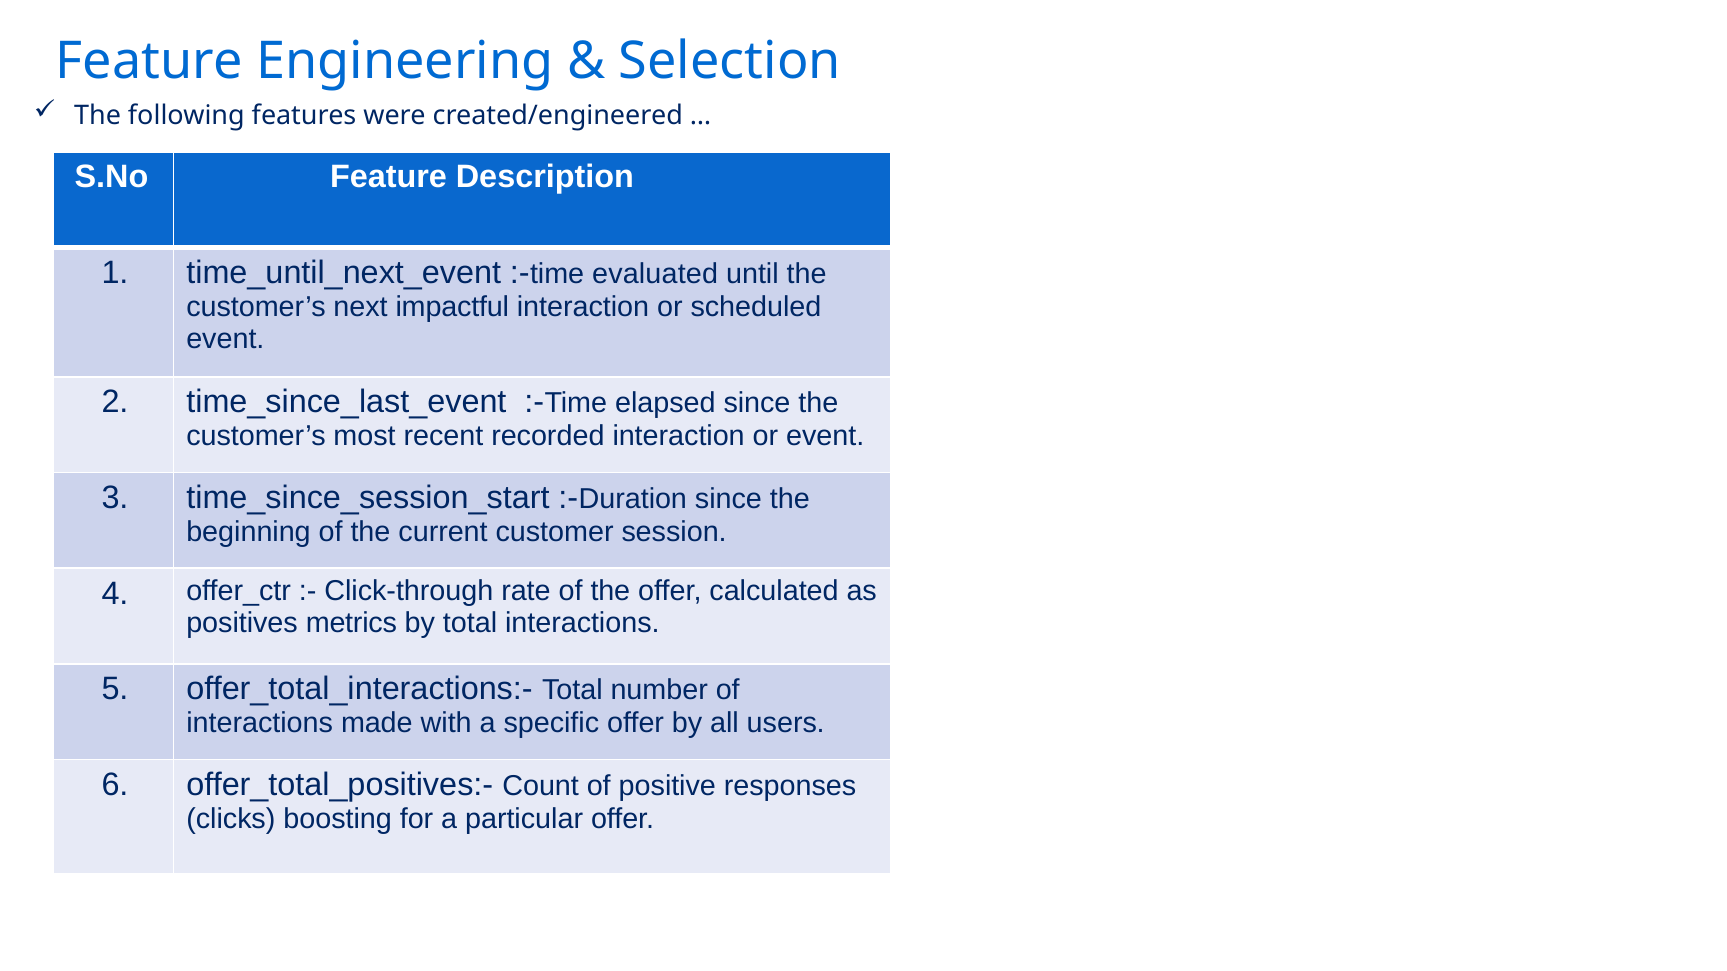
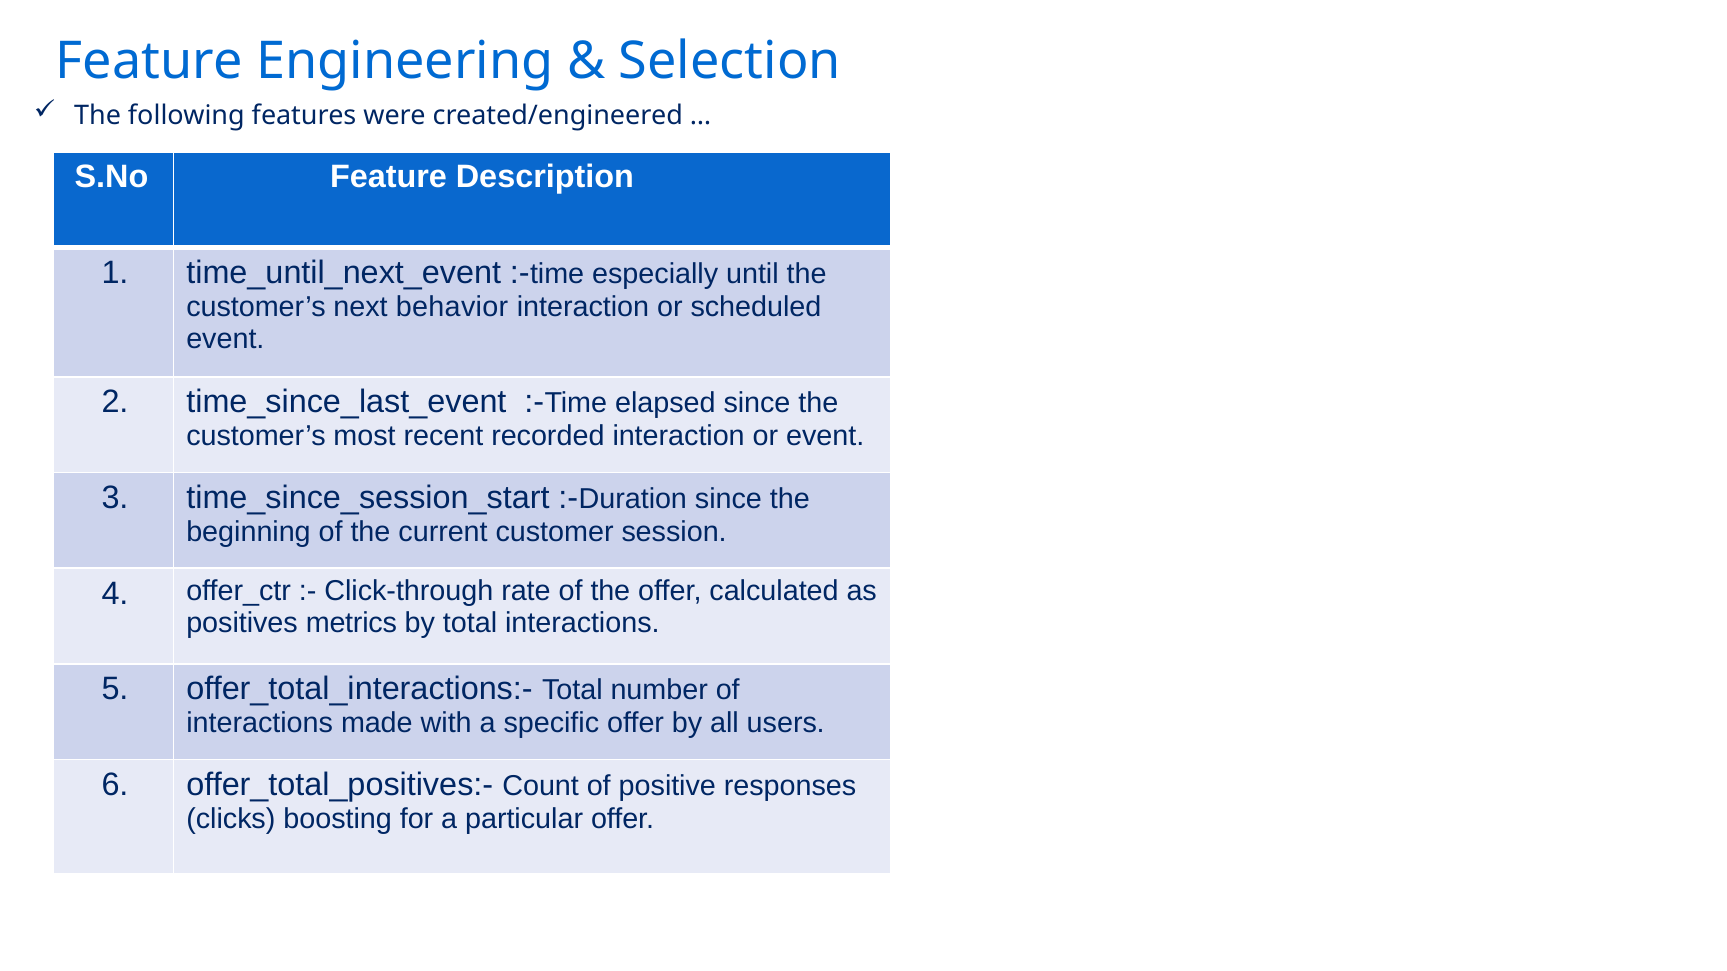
evaluated: evaluated -> especially
impactful: impactful -> behavior
